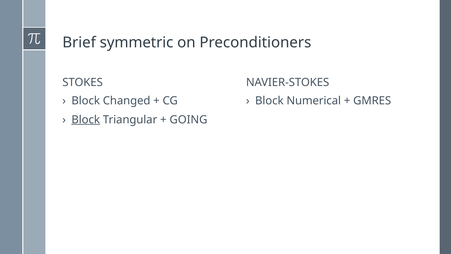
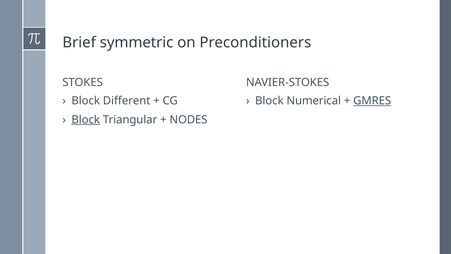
Changed: Changed -> Different
GMRES underline: none -> present
GOING: GOING -> NODES
